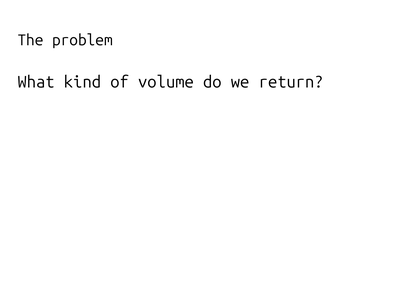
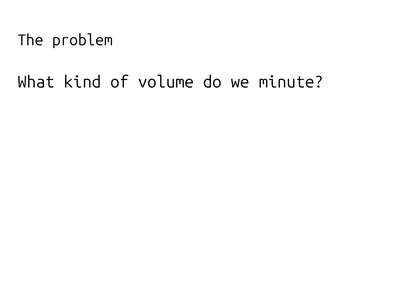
return: return -> minute
